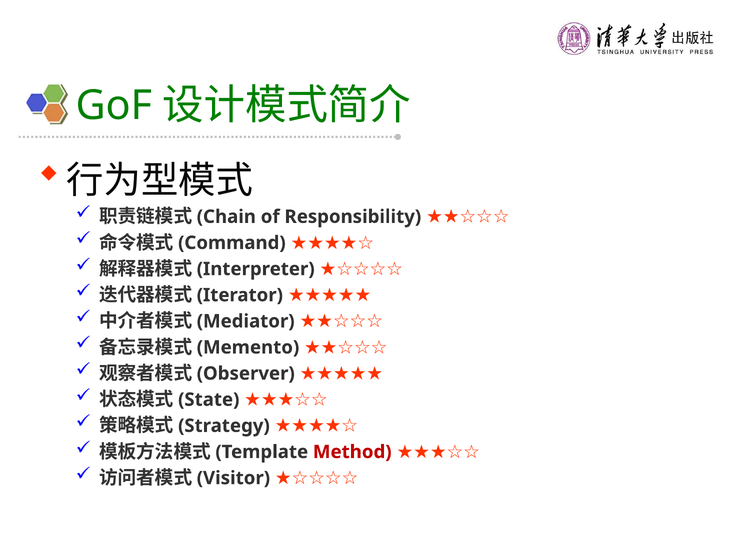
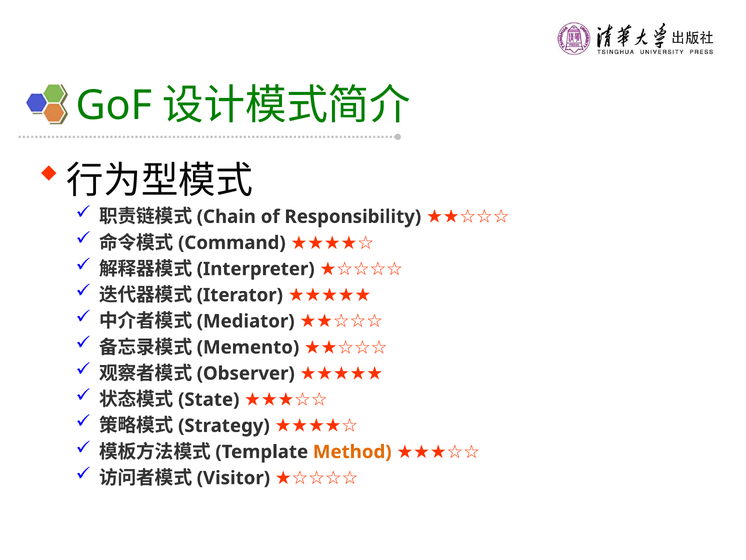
Method colour: red -> orange
